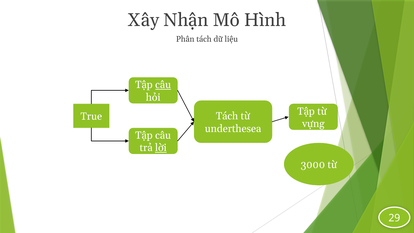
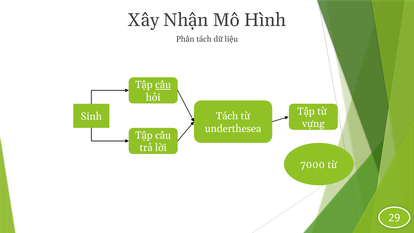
True: True -> Sinh
lời underline: present -> none
3000: 3000 -> 7000
